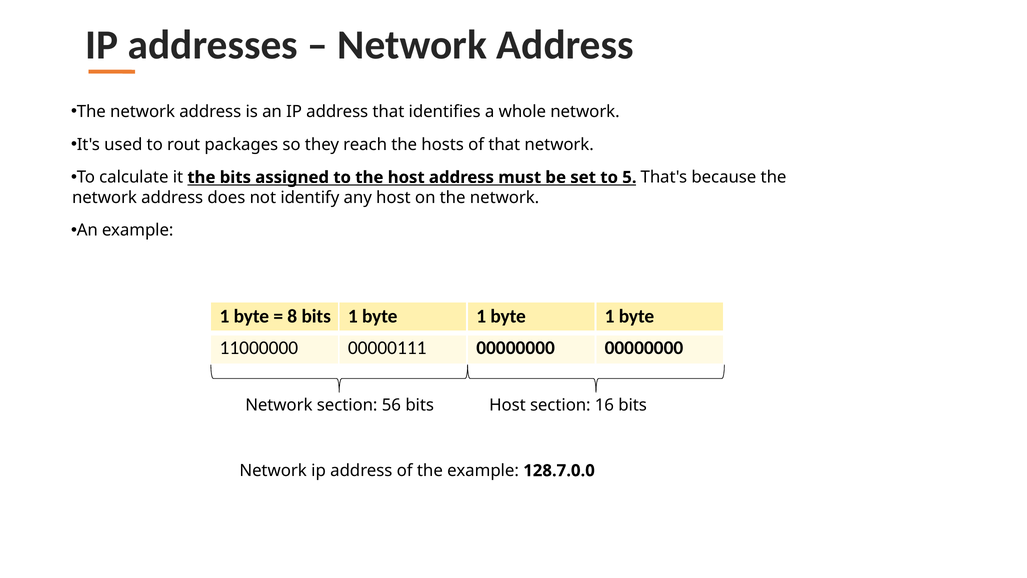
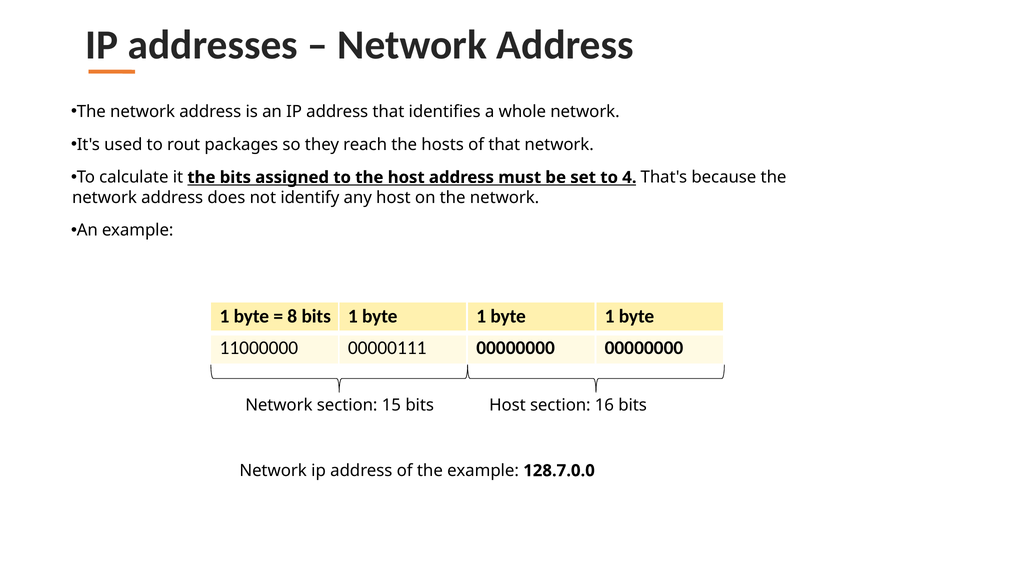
5: 5 -> 4
56: 56 -> 15
